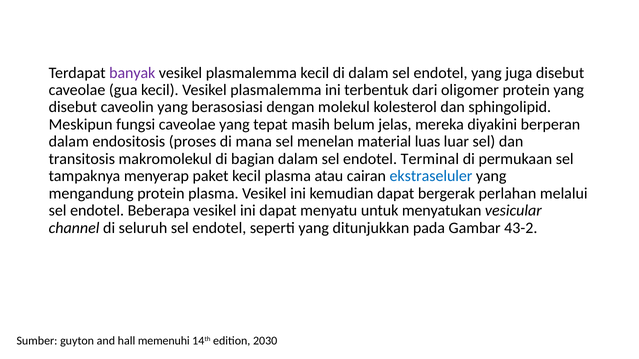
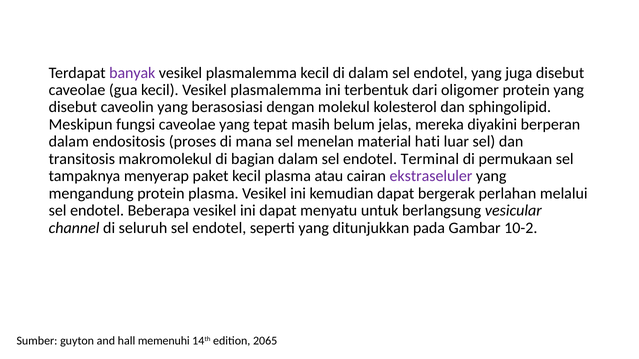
luas: luas -> hati
ekstraseluler colour: blue -> purple
menyatukan: menyatukan -> berlangsung
43-2: 43-2 -> 10-2
2030: 2030 -> 2065
